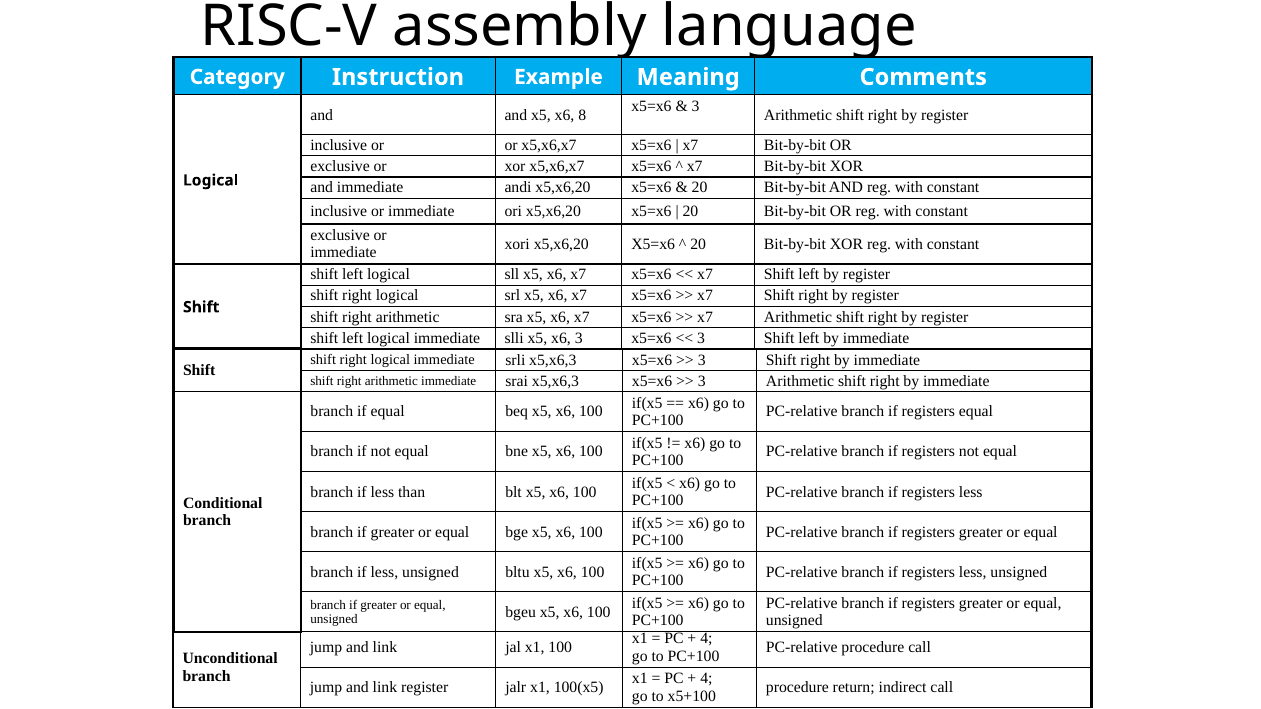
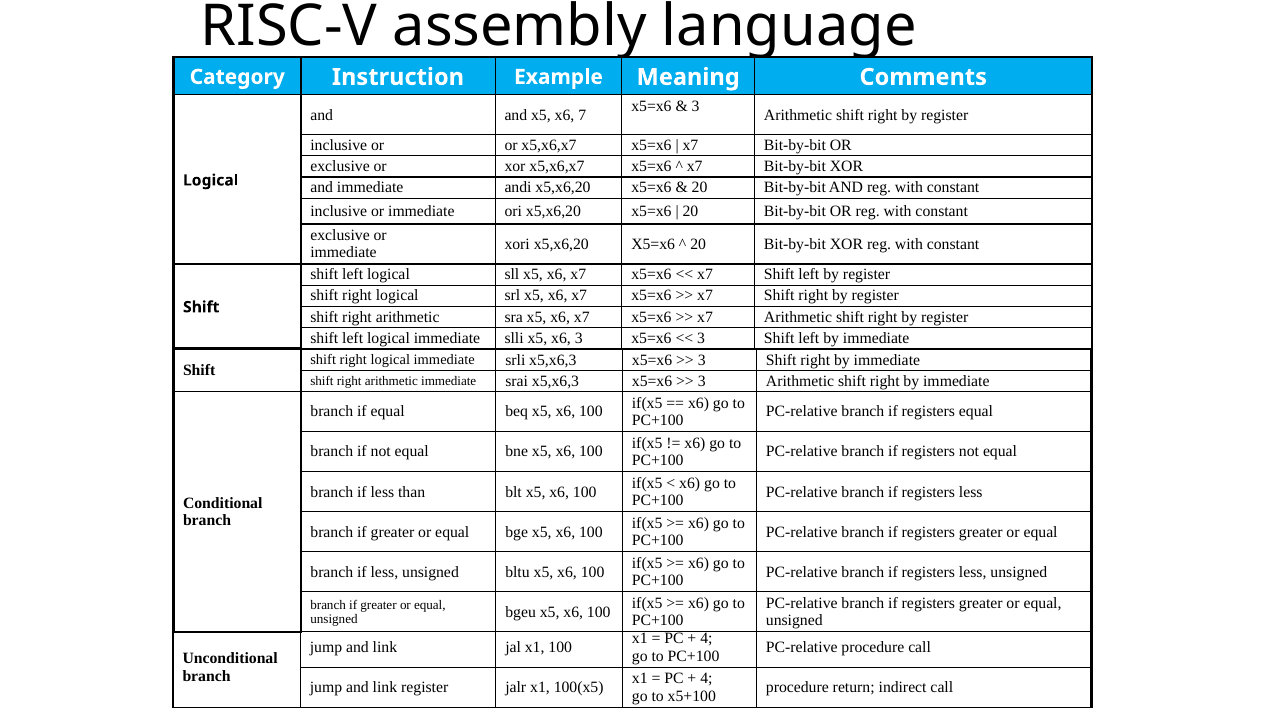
8: 8 -> 7
